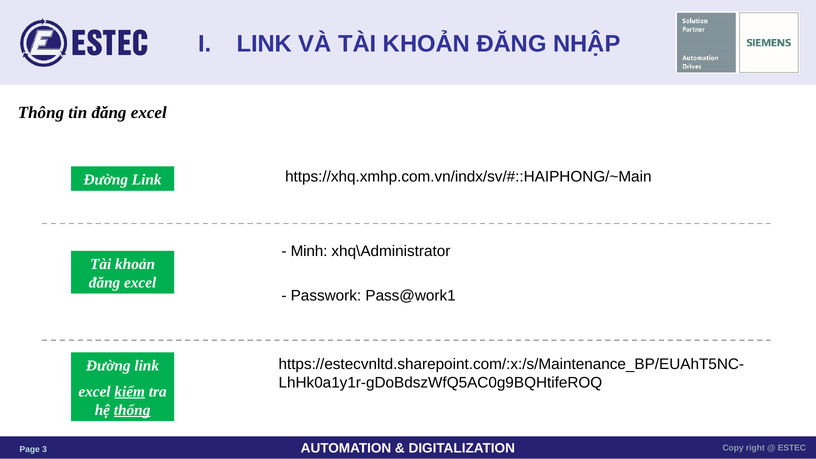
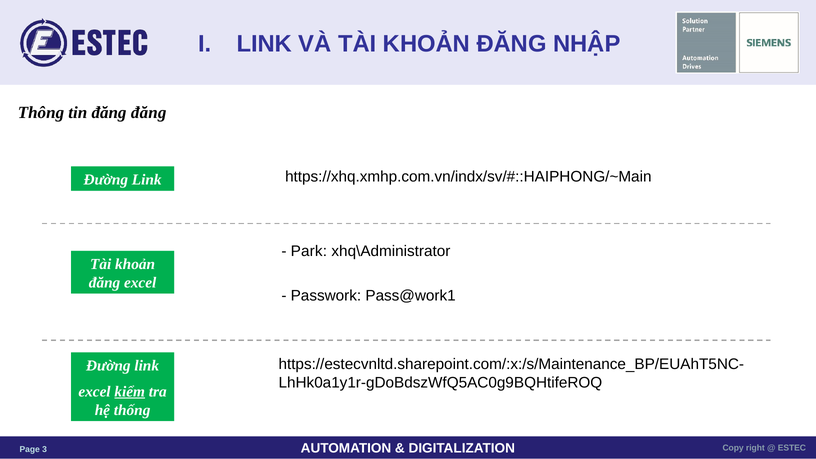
tin đăng excel: excel -> đăng
Minh: Minh -> Park
thống underline: present -> none
